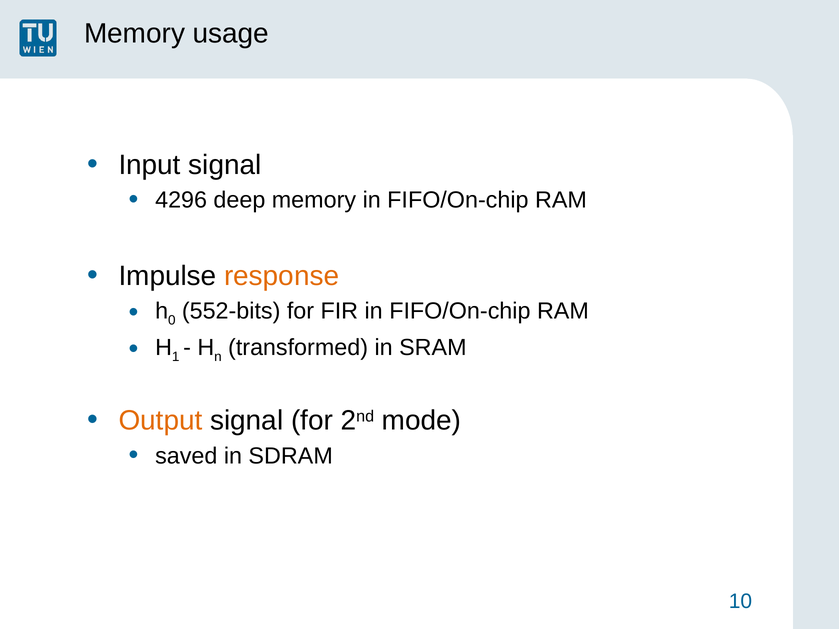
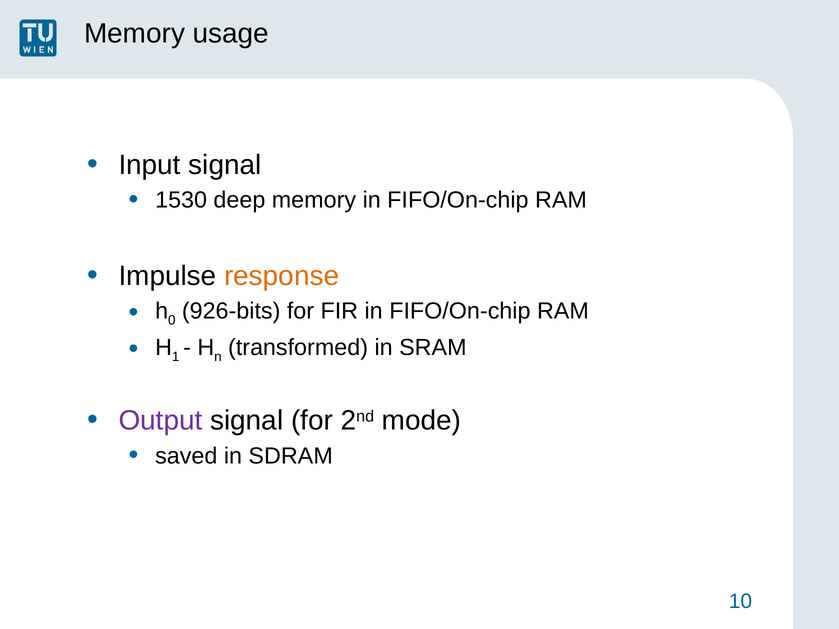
4296: 4296 -> 1530
552-bits: 552-bits -> 926-bits
Output colour: orange -> purple
